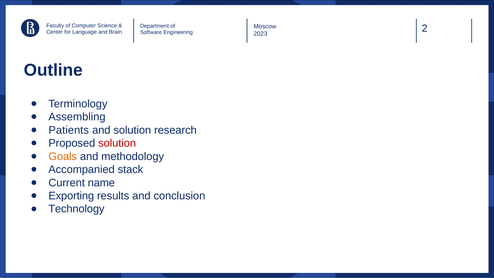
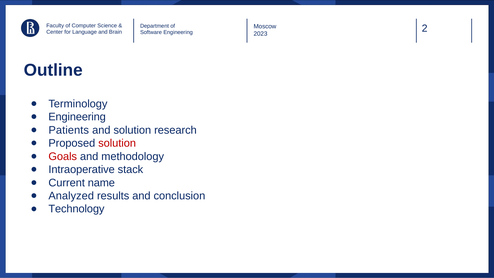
Assembling at (77, 117): Assembling -> Engineering
Goals colour: orange -> red
Accompanied: Accompanied -> Intraoperative
Exporting: Exporting -> Analyzed
